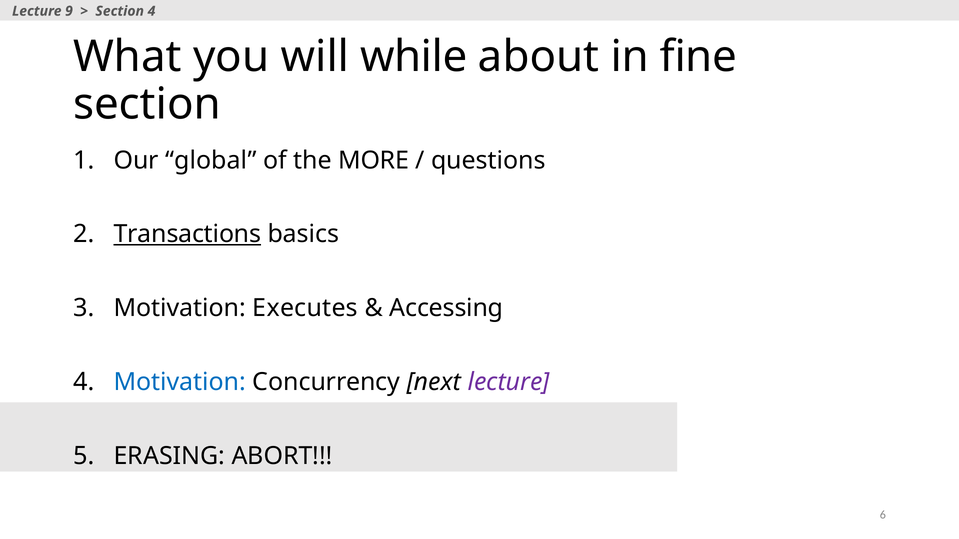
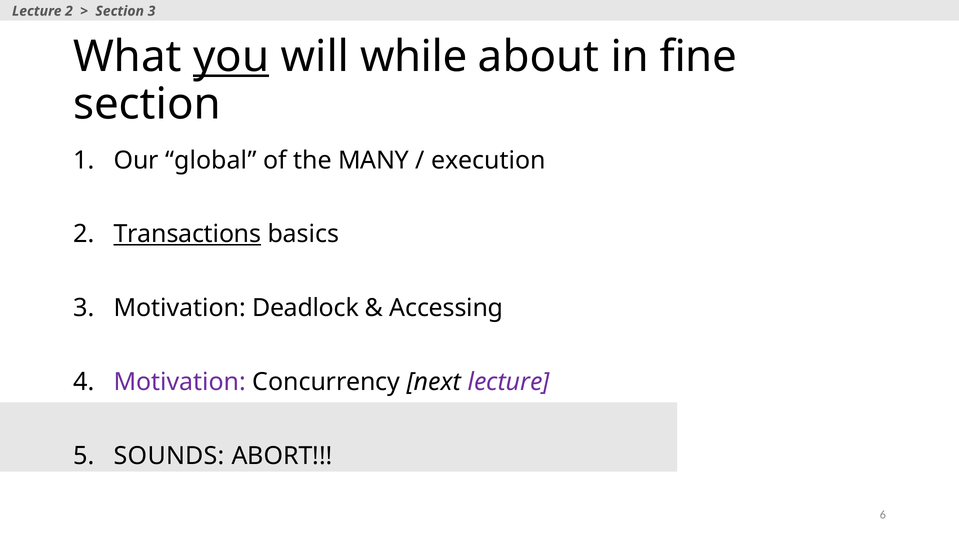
Lecture 9: 9 -> 2
Section 4: 4 -> 3
you underline: none -> present
MORE: MORE -> MANY
questions: questions -> execution
Executes: Executes -> Deadlock
Motivation at (180, 382) colour: blue -> purple
ERASING: ERASING -> SOUNDS
